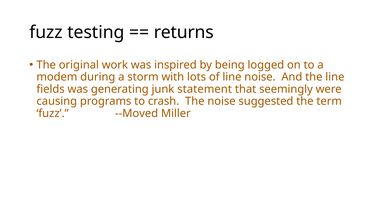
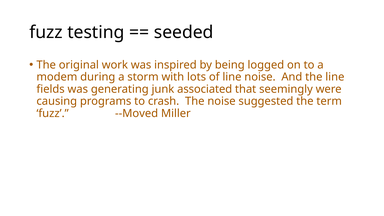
returns: returns -> seeded
statement: statement -> associated
